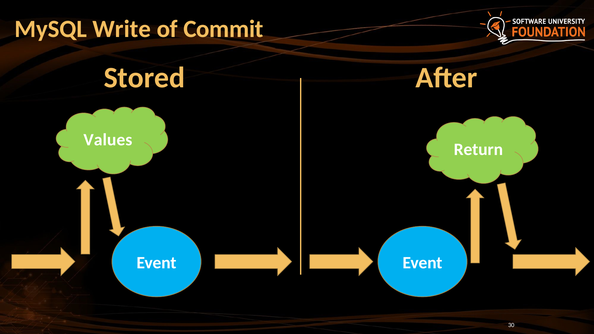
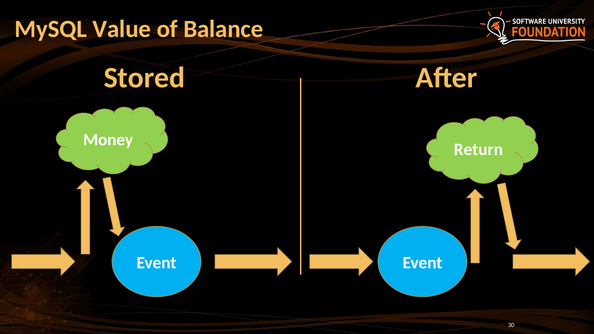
Write: Write -> Value
Commit: Commit -> Balance
Values: Values -> Money
